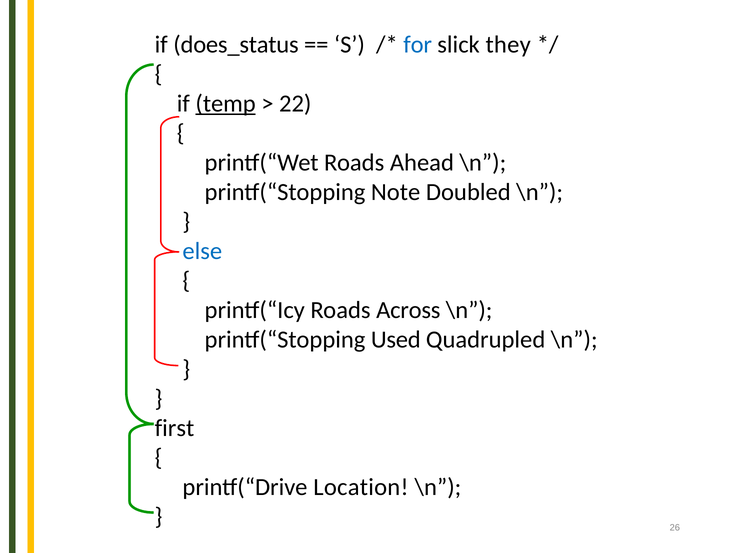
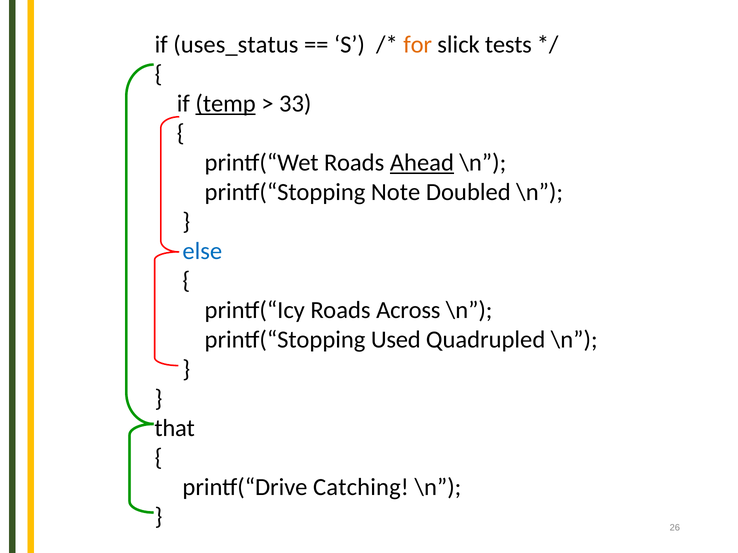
does_status: does_status -> uses_status
for colour: blue -> orange
they: they -> tests
22: 22 -> 33
Ahead underline: none -> present
first: first -> that
Location: Location -> Catching
